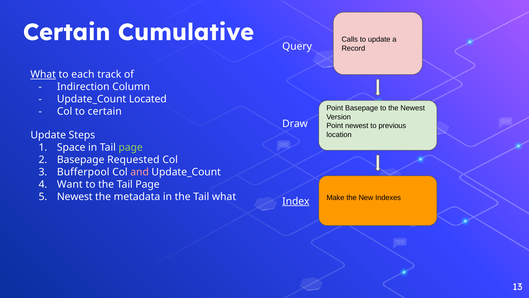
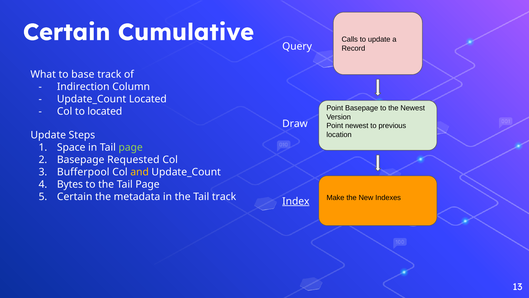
What at (43, 74) underline: present -> none
each: each -> base
to certain: certain -> located
and colour: pink -> yellow
Want: Want -> Bytes
Newest at (75, 197): Newest -> Certain
Tail what: what -> track
